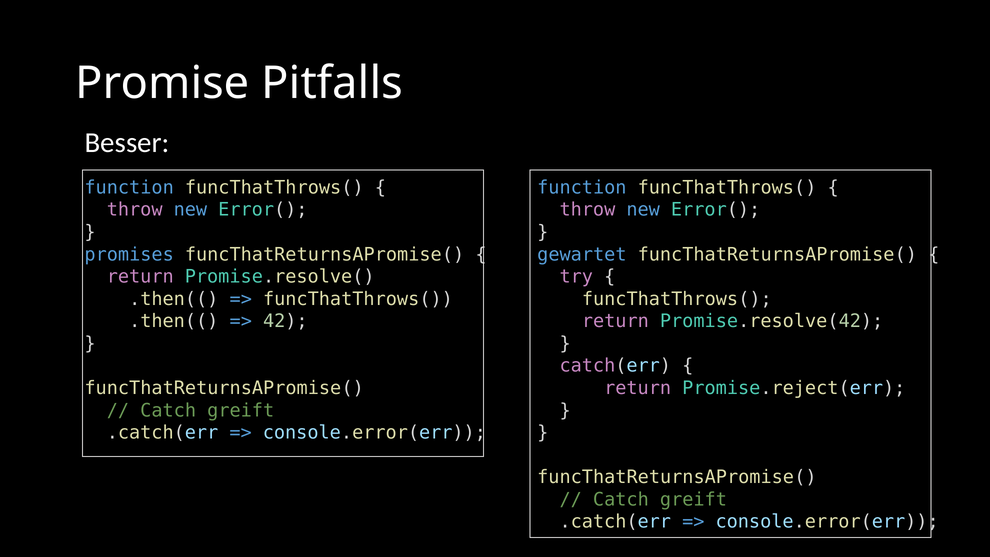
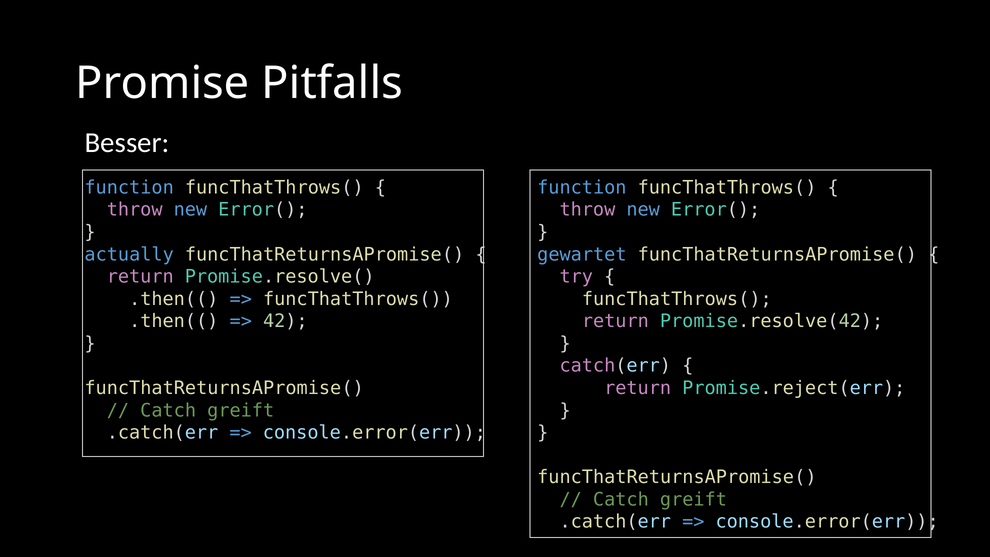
promises: promises -> actually
